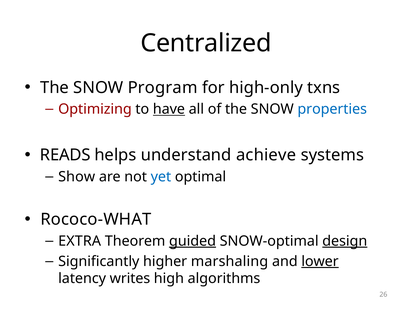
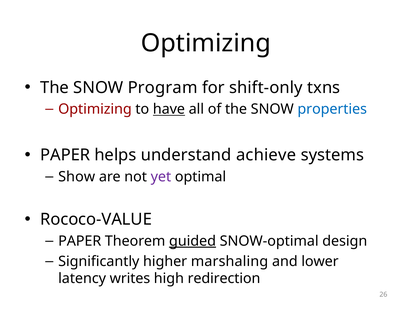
Centralized at (206, 43): Centralized -> Optimizing
high-only: high-only -> shift-only
READS at (65, 155): READS -> PAPER
yet colour: blue -> purple
Rococo-WHAT: Rococo-WHAT -> Rococo-VALUE
EXTRA at (80, 241): EXTRA -> PAPER
design underline: present -> none
lower underline: present -> none
algorithms: algorithms -> redirection
